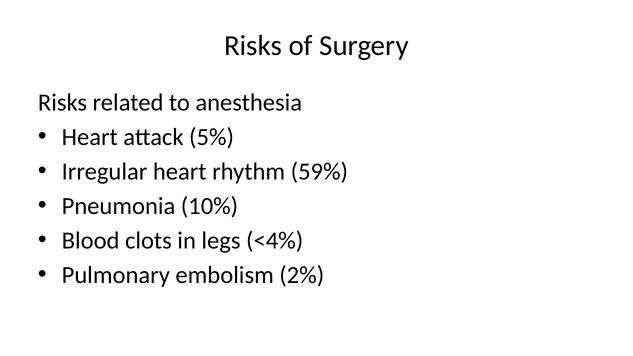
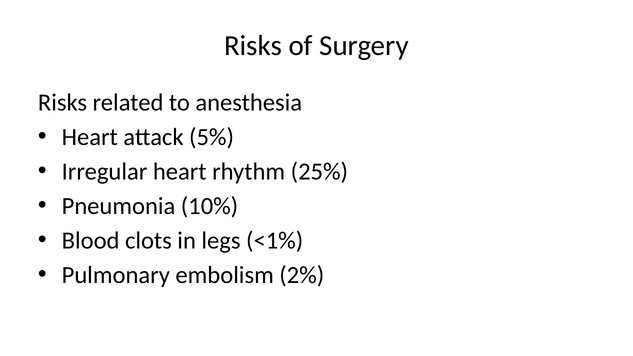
59%: 59% -> 25%
<4%: <4% -> <1%
